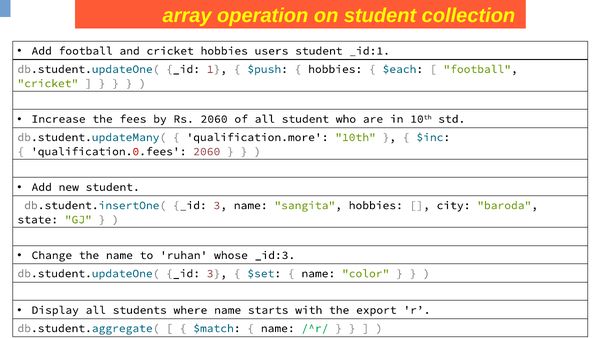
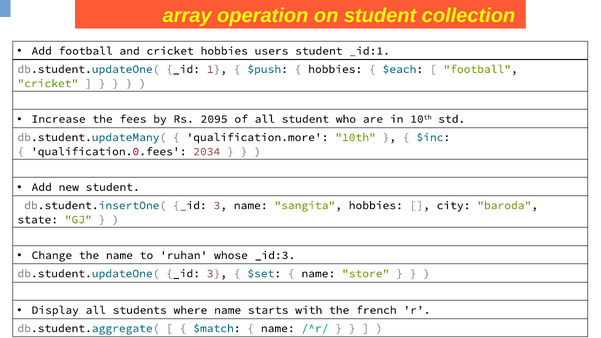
Rs 2060: 2060 -> 2095
qualification.0.fees 2060: 2060 -> 2034
color: color -> store
export: export -> french
